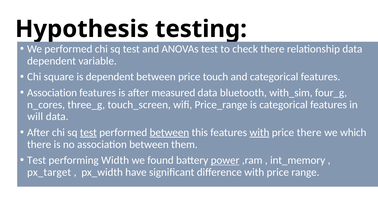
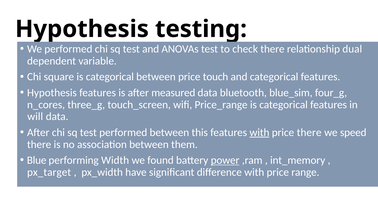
relationship data: data -> dual
square is dependent: dependent -> categorical
Association at (52, 93): Association -> Hypothesis
with_sim: with_sim -> blue_sim
test at (88, 132) underline: present -> none
between at (169, 132) underline: present -> none
which: which -> speed
Test at (37, 160): Test -> Blue
